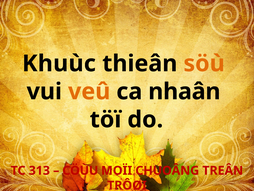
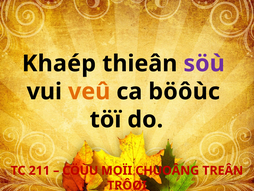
Khuùc: Khuùc -> Khaép
söù colour: orange -> purple
nhaân: nhaân -> böôùc
313: 313 -> 211
